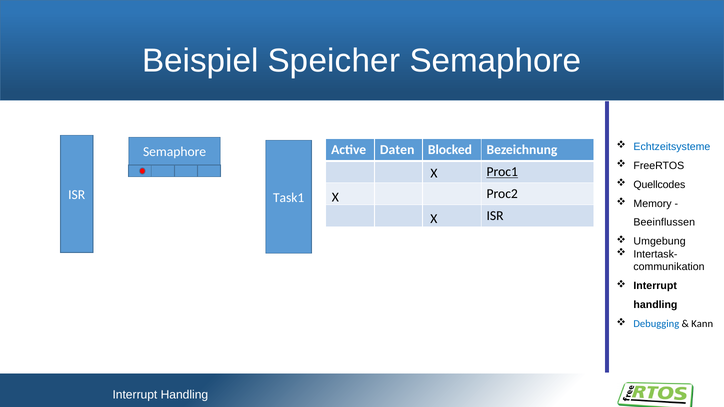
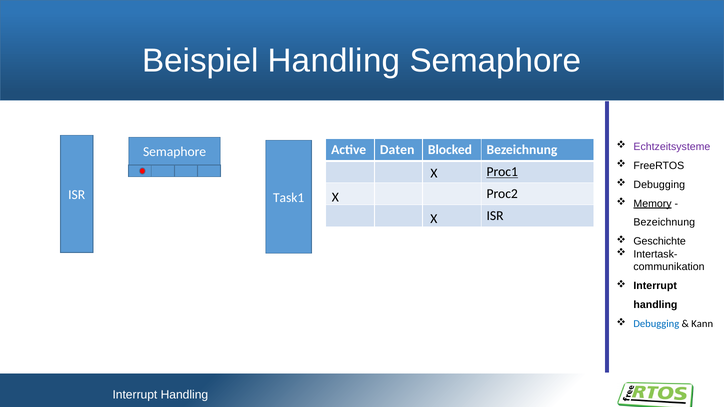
Beispiel Speicher: Speicher -> Handling
Echtzeitsysteme colour: blue -> purple
Quellcodes at (659, 185): Quellcodes -> Debugging
Memory underline: none -> present
Beeinflussen at (664, 223): Beeinflussen -> Bezeichnung
Umgebung: Umgebung -> Geschichte
